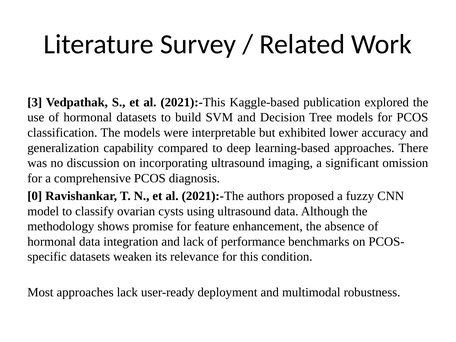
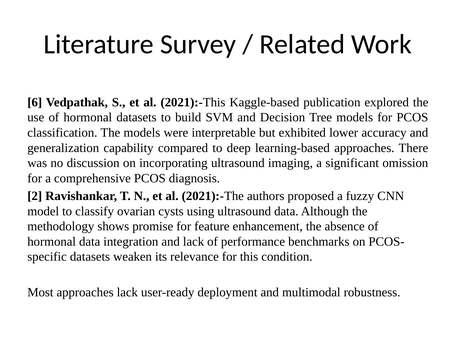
3: 3 -> 6
0: 0 -> 2
